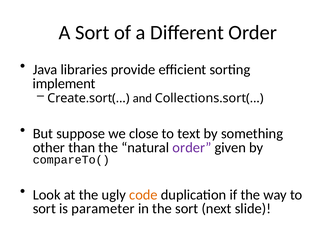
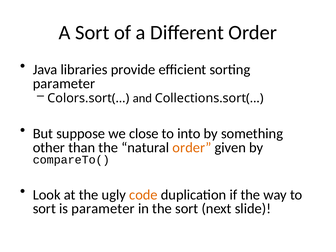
implement at (64, 83): implement -> parameter
Create.sort(…: Create.sort(… -> Colors.sort(…
text: text -> into
order at (192, 148) colour: purple -> orange
